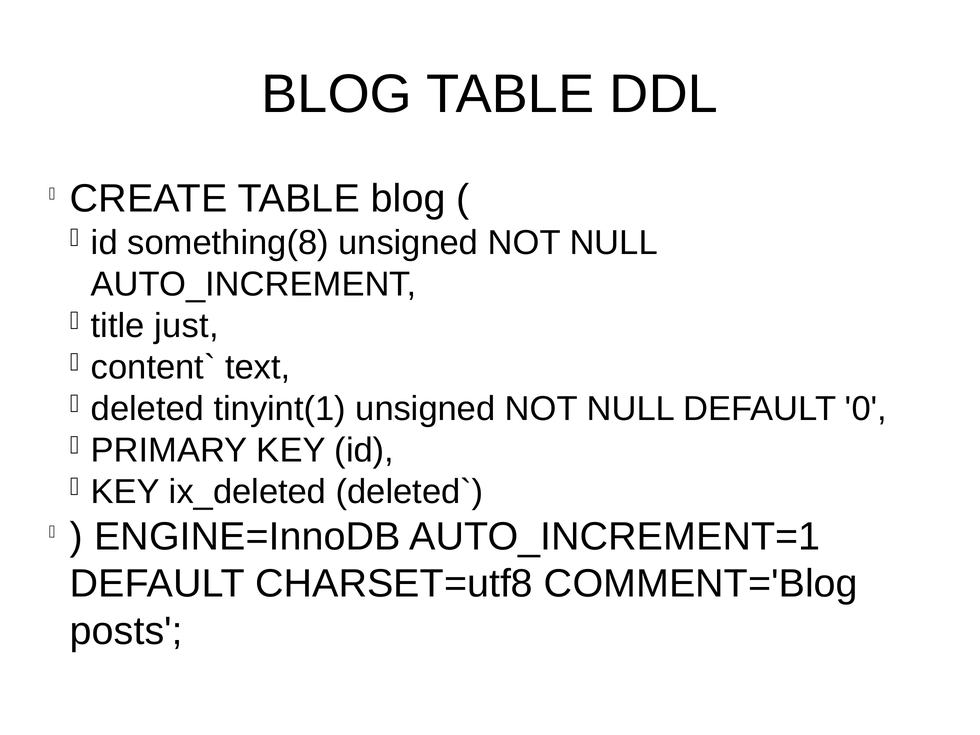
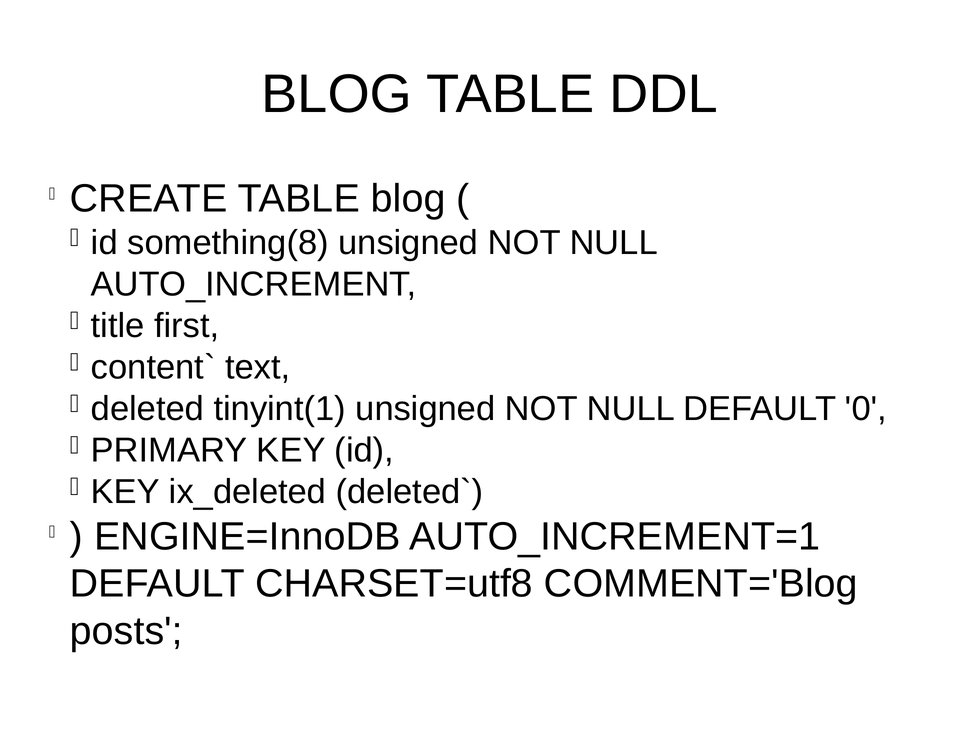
just: just -> first
